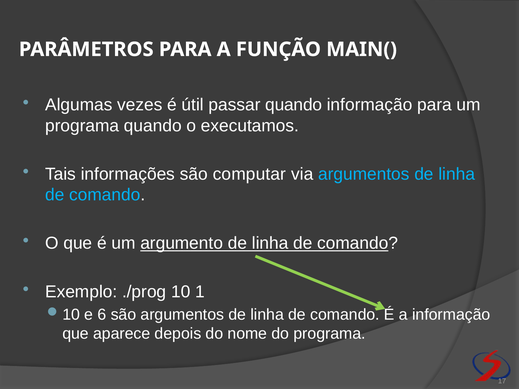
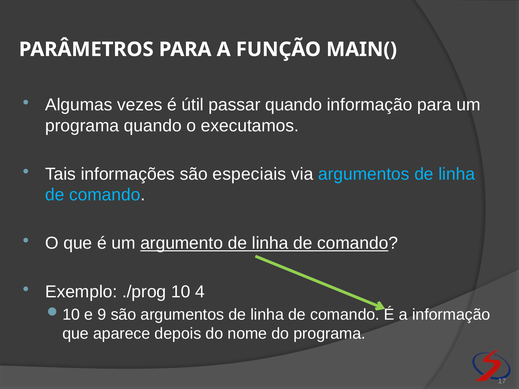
computar: computar -> especiais
1: 1 -> 4
6: 6 -> 9
